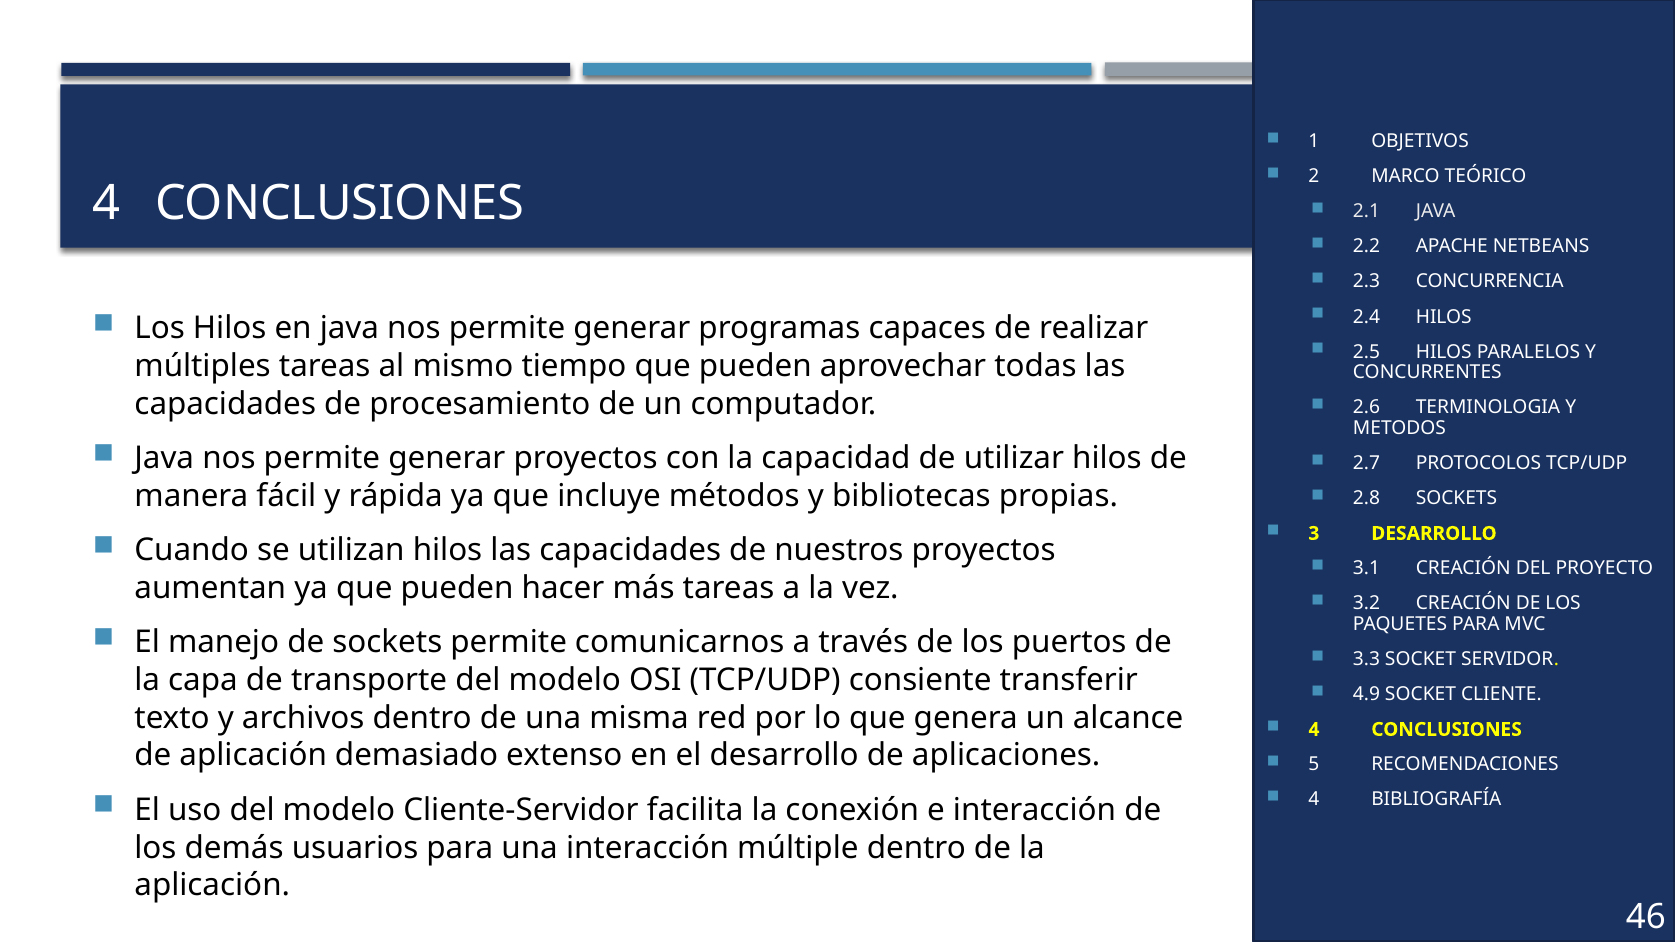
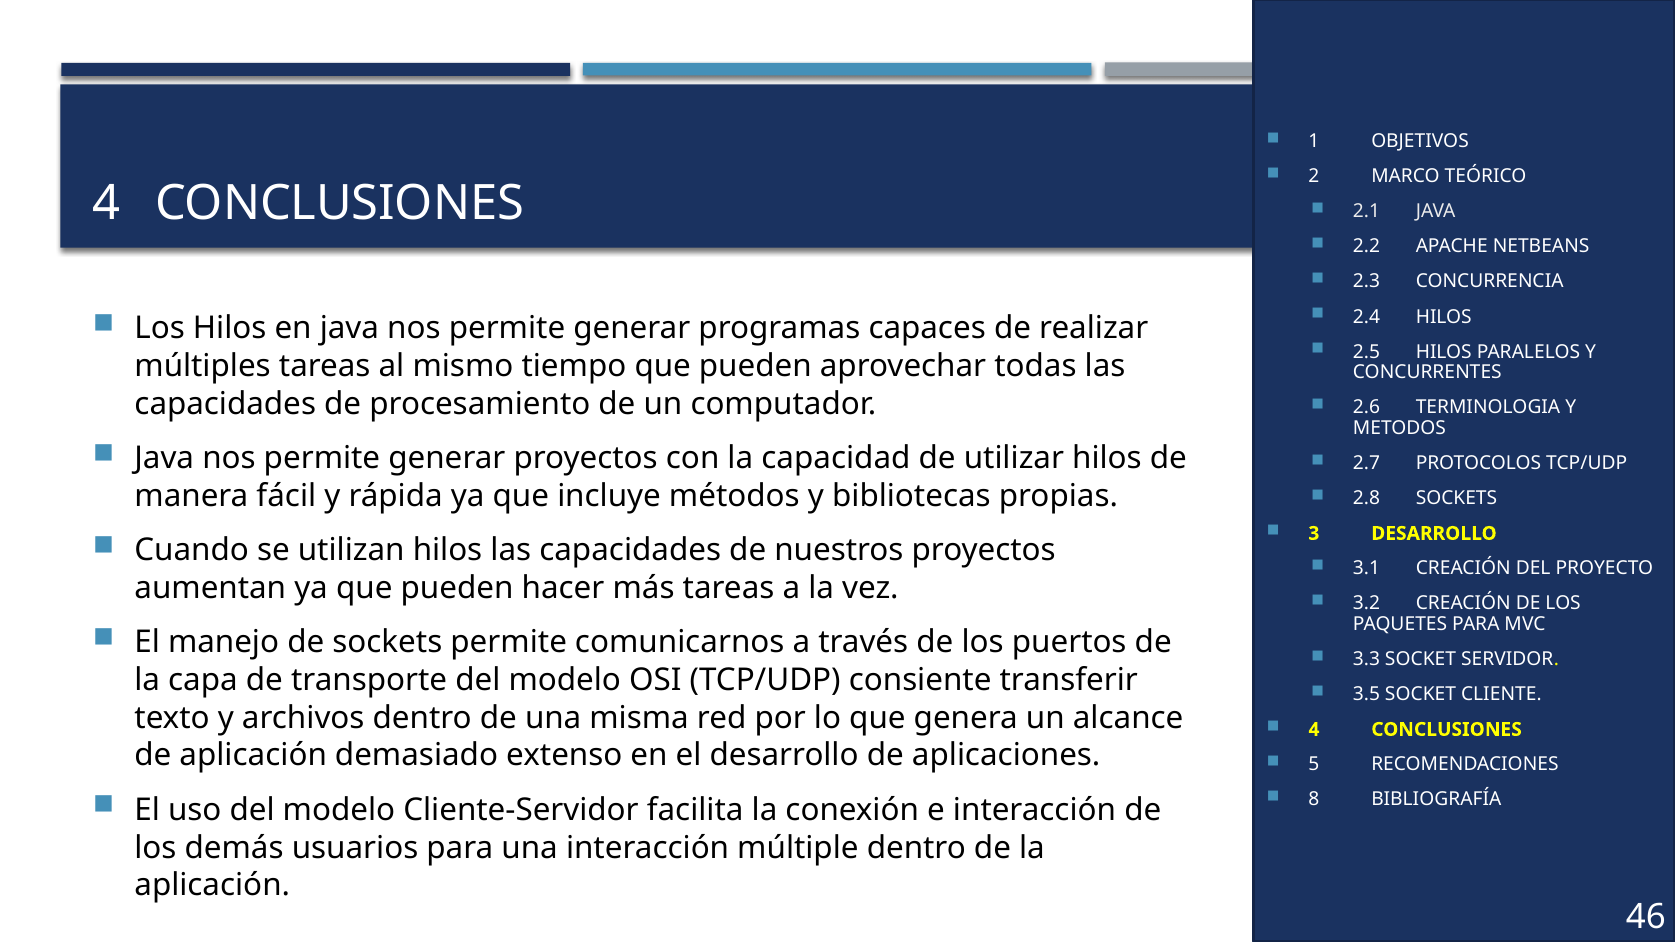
4.9: 4.9 -> 3.5
4 at (1314, 800): 4 -> 8
